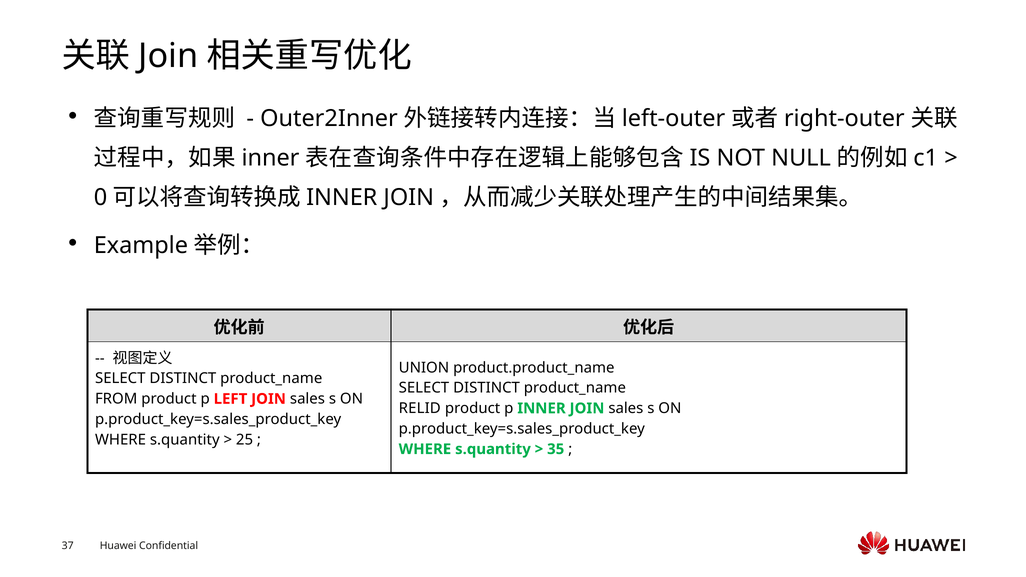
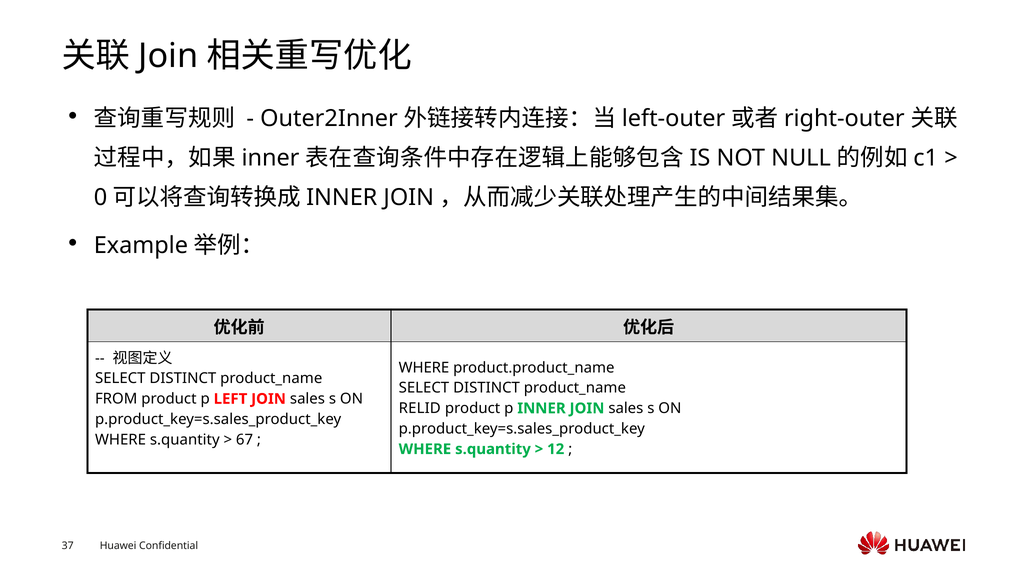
UNION at (424, 368): UNION -> WHERE
25: 25 -> 67
35: 35 -> 12
